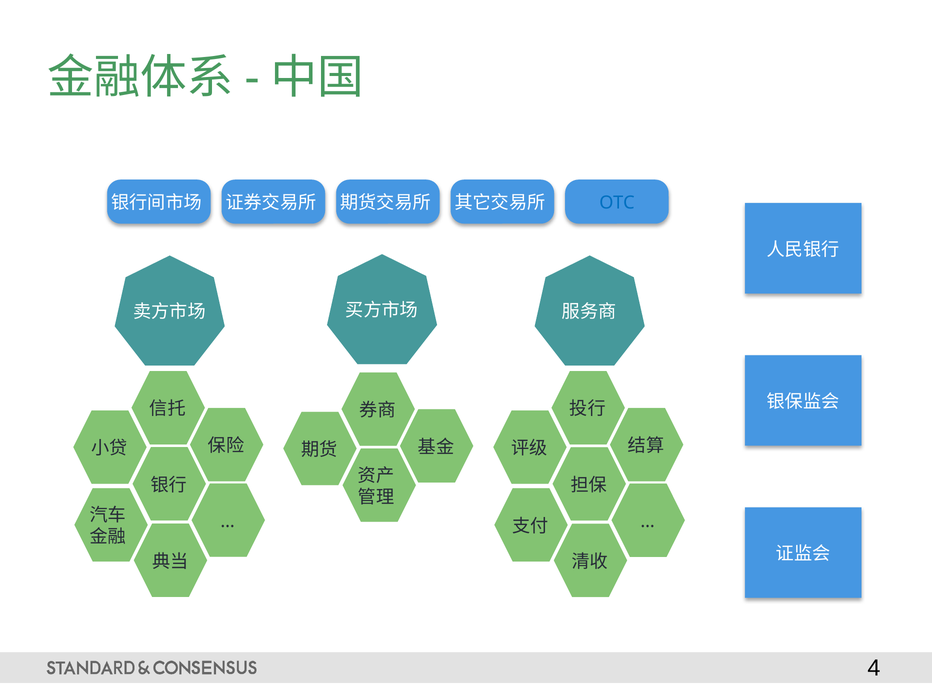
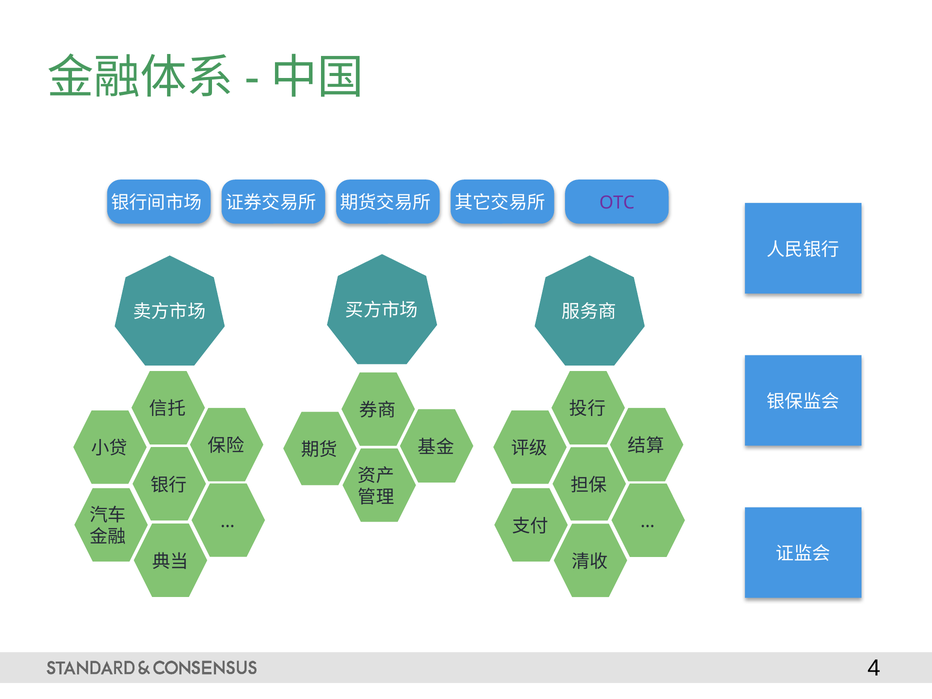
OTC colour: blue -> purple
